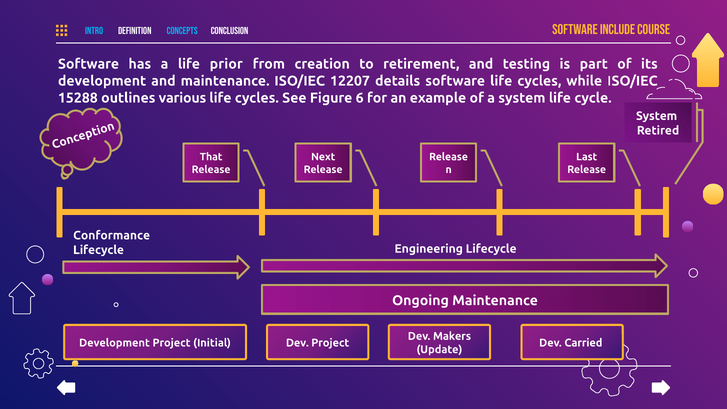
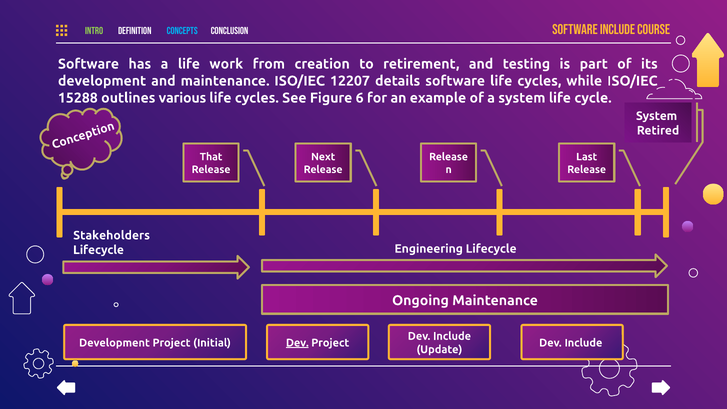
Intro colour: light blue -> light green
prior: prior -> work
Conformance: Conformance -> Stakeholders
Makers at (452, 336): Makers -> Include
Dev at (297, 343) underline: none -> present
Carried at (583, 343): Carried -> Include
